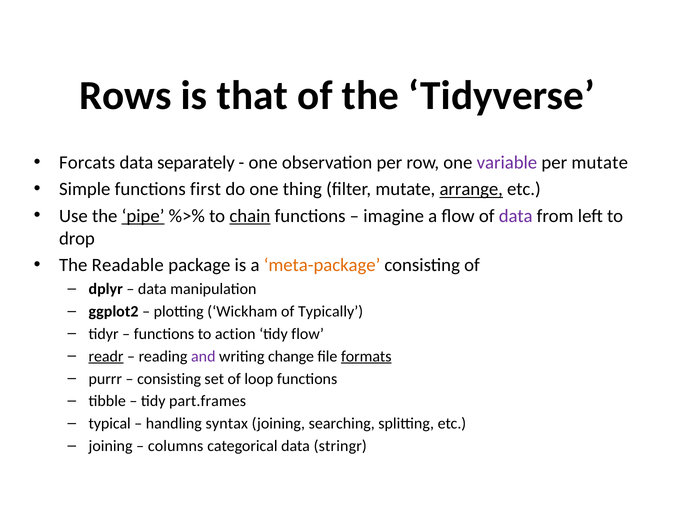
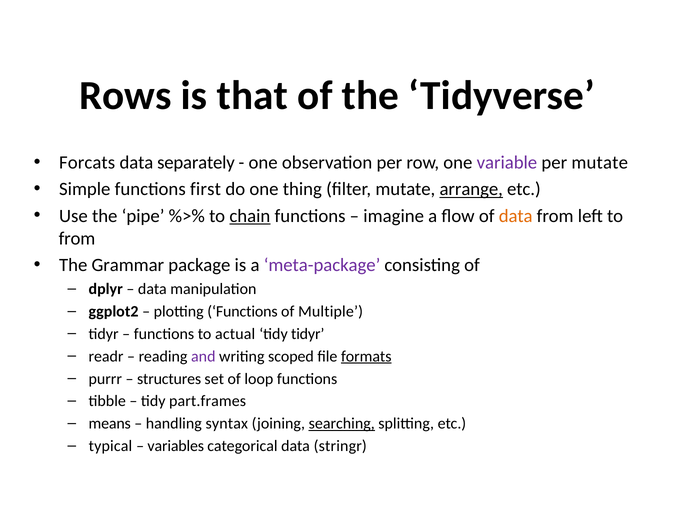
pipe underline: present -> none
data at (516, 216) colour: purple -> orange
drop at (77, 238): drop -> from
Readable: Readable -> Grammar
meta-package colour: orange -> purple
plotting Wickham: Wickham -> Functions
Typically: Typically -> Multiple
action: action -> actual
tidy flow: flow -> tidyr
readr underline: present -> none
change: change -> scoped
consisting at (169, 379): consisting -> structures
typical: typical -> means
searching underline: none -> present
joining at (111, 446): joining -> typical
columns: columns -> variables
